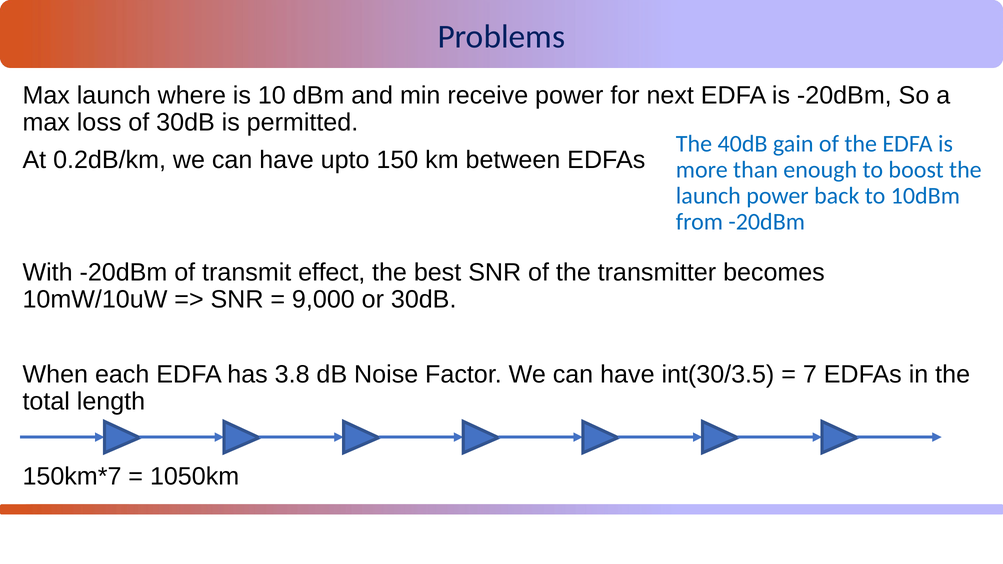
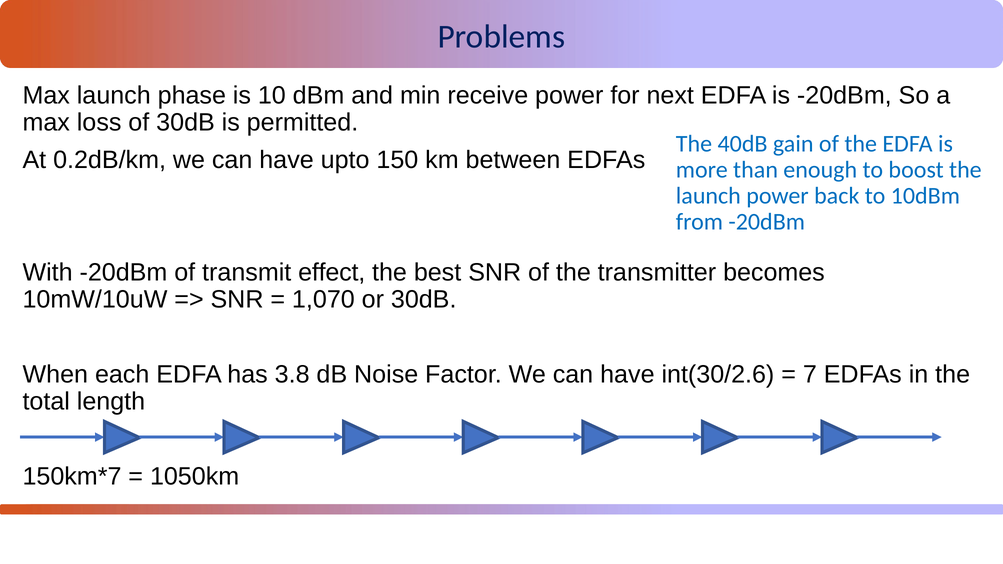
where: where -> phase
9,000: 9,000 -> 1,070
int(30/3.5: int(30/3.5 -> int(30/2.6
